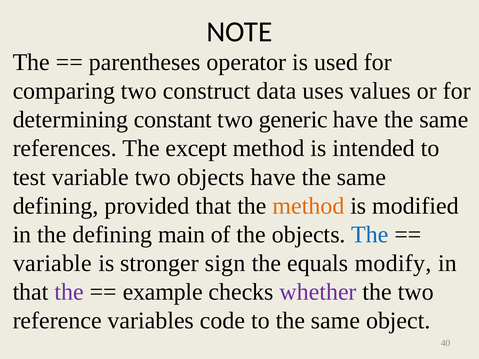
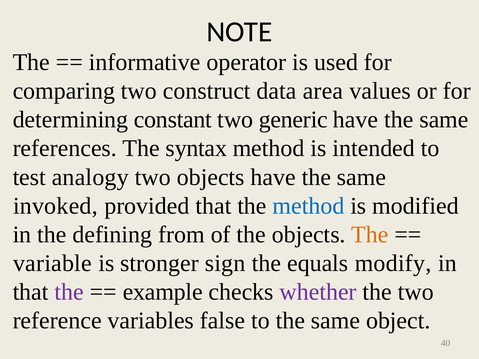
parentheses: parentheses -> informative
uses: uses -> area
except: except -> syntax
test variable: variable -> analogy
defining at (56, 206): defining -> invoked
method at (308, 206) colour: orange -> blue
main: main -> from
The at (370, 235) colour: blue -> orange
code: code -> false
